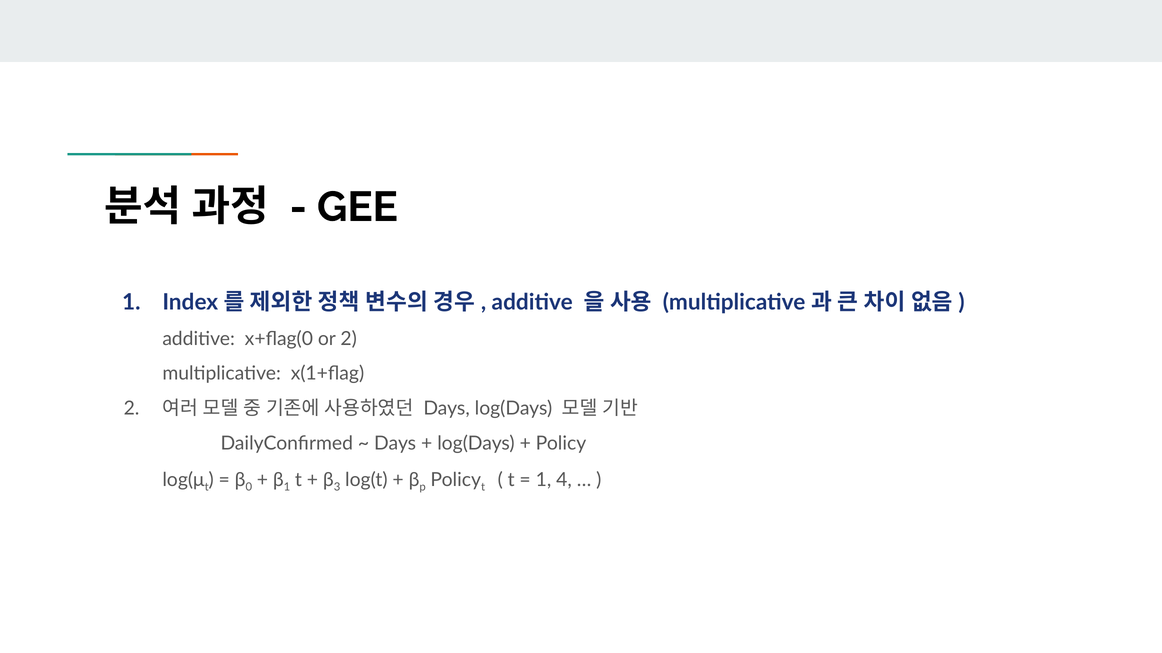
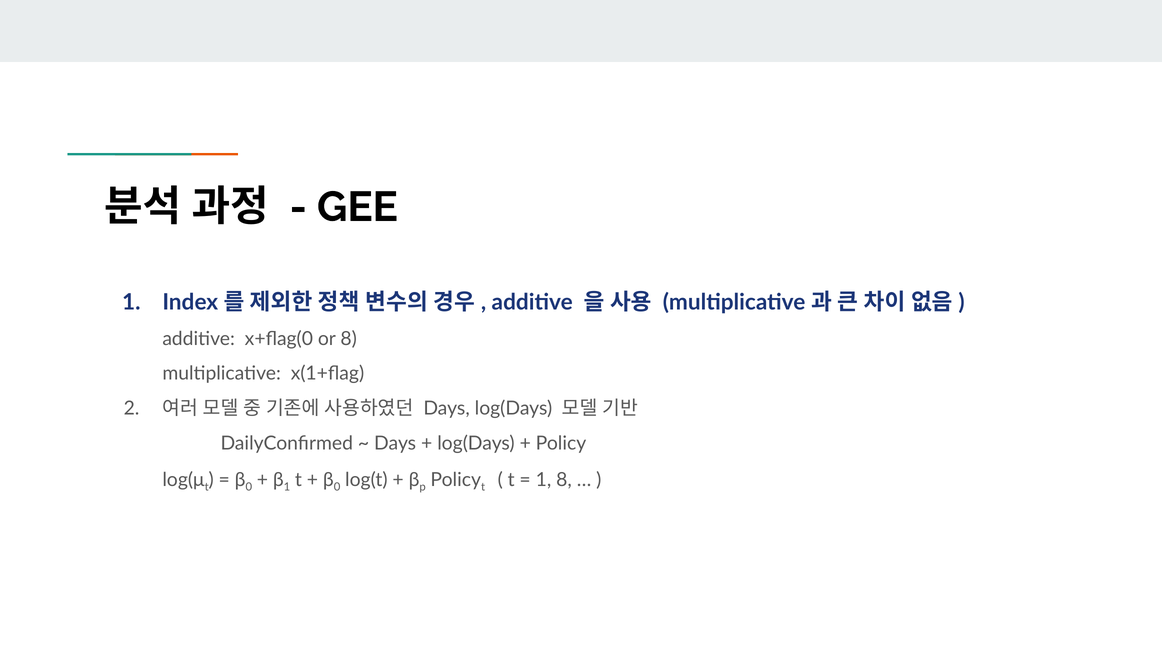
or 2: 2 -> 8
3 at (337, 488): 3 -> 0
1 4: 4 -> 8
